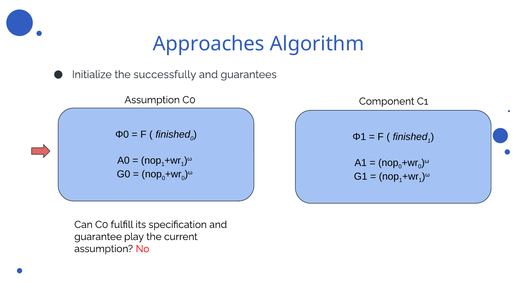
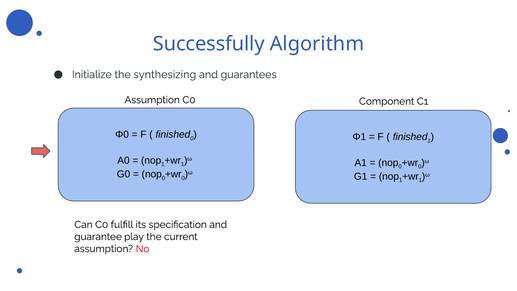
Approaches: Approaches -> Successfully
successfully: successfully -> synthesizing
